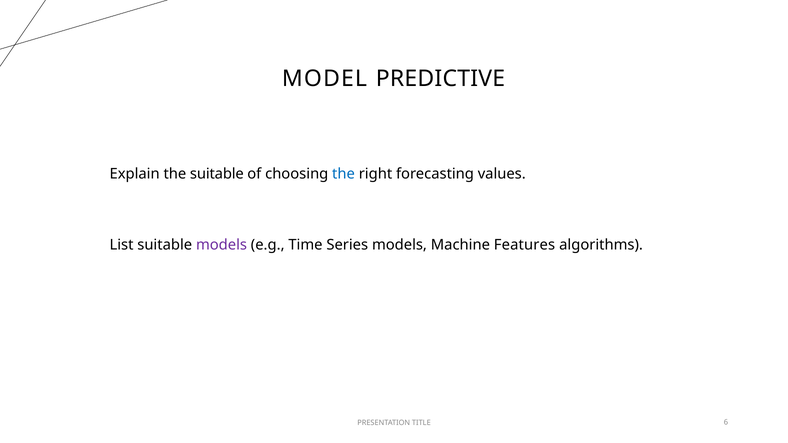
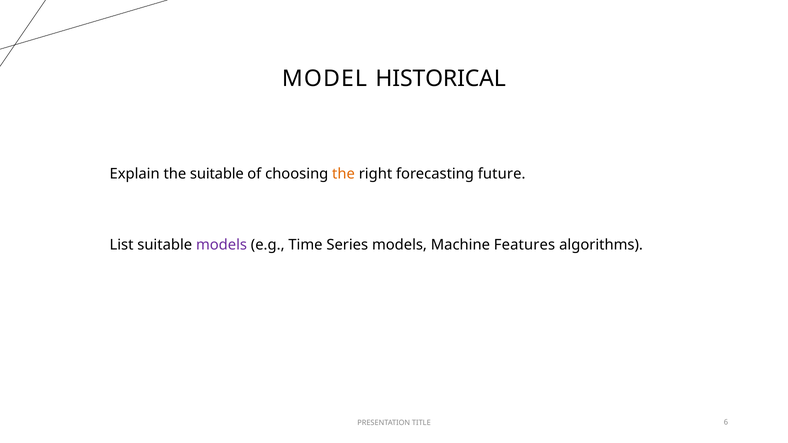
PREDICTIVE: PREDICTIVE -> HISTORICAL
the at (344, 174) colour: blue -> orange
values: values -> future
